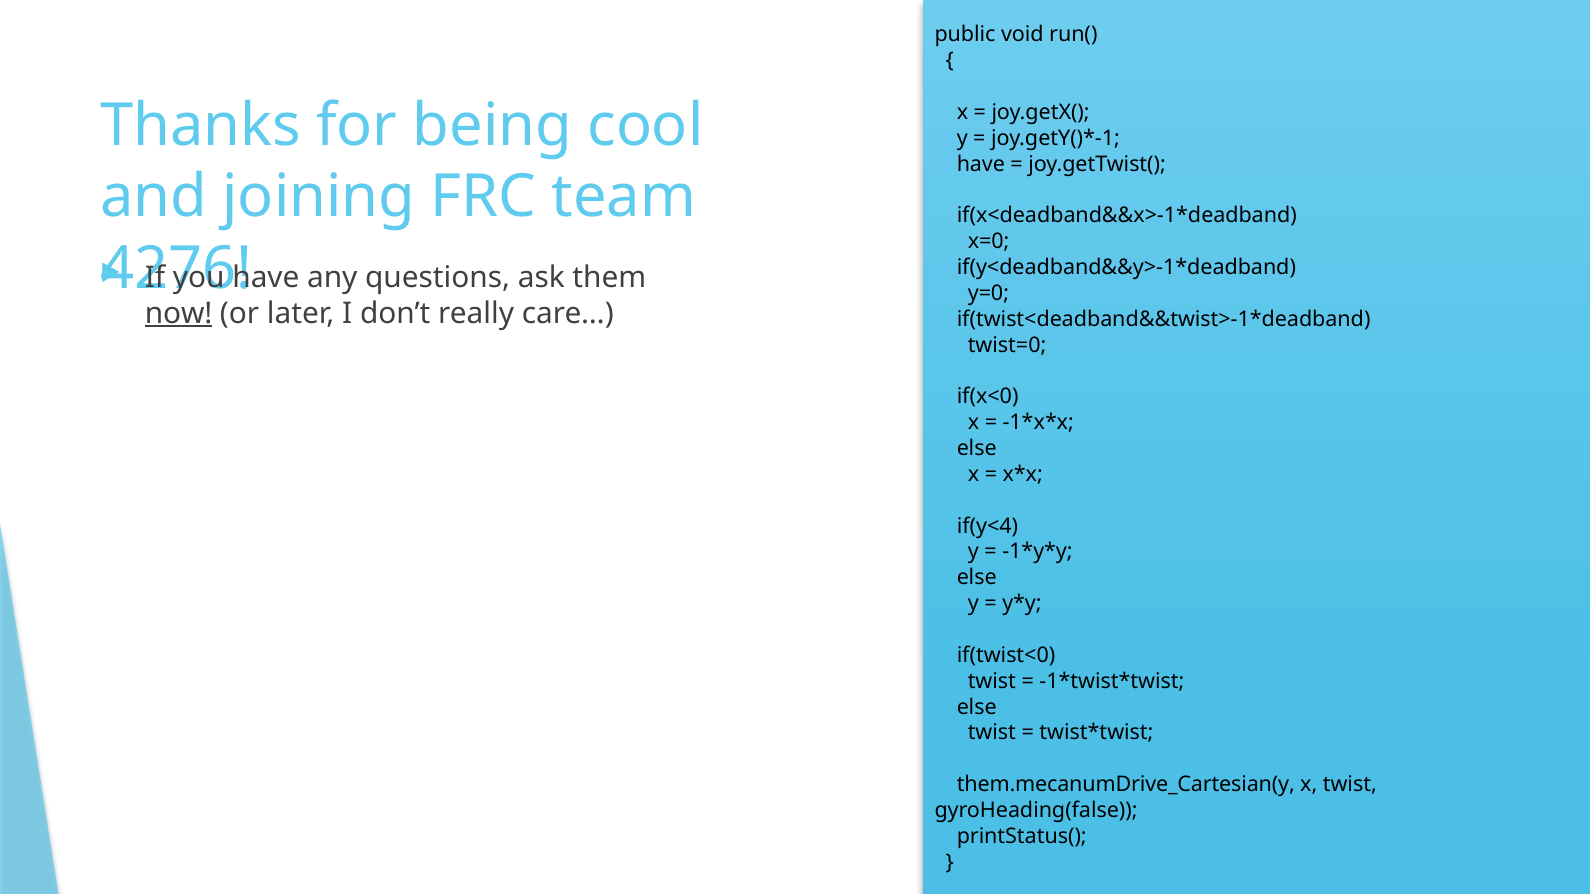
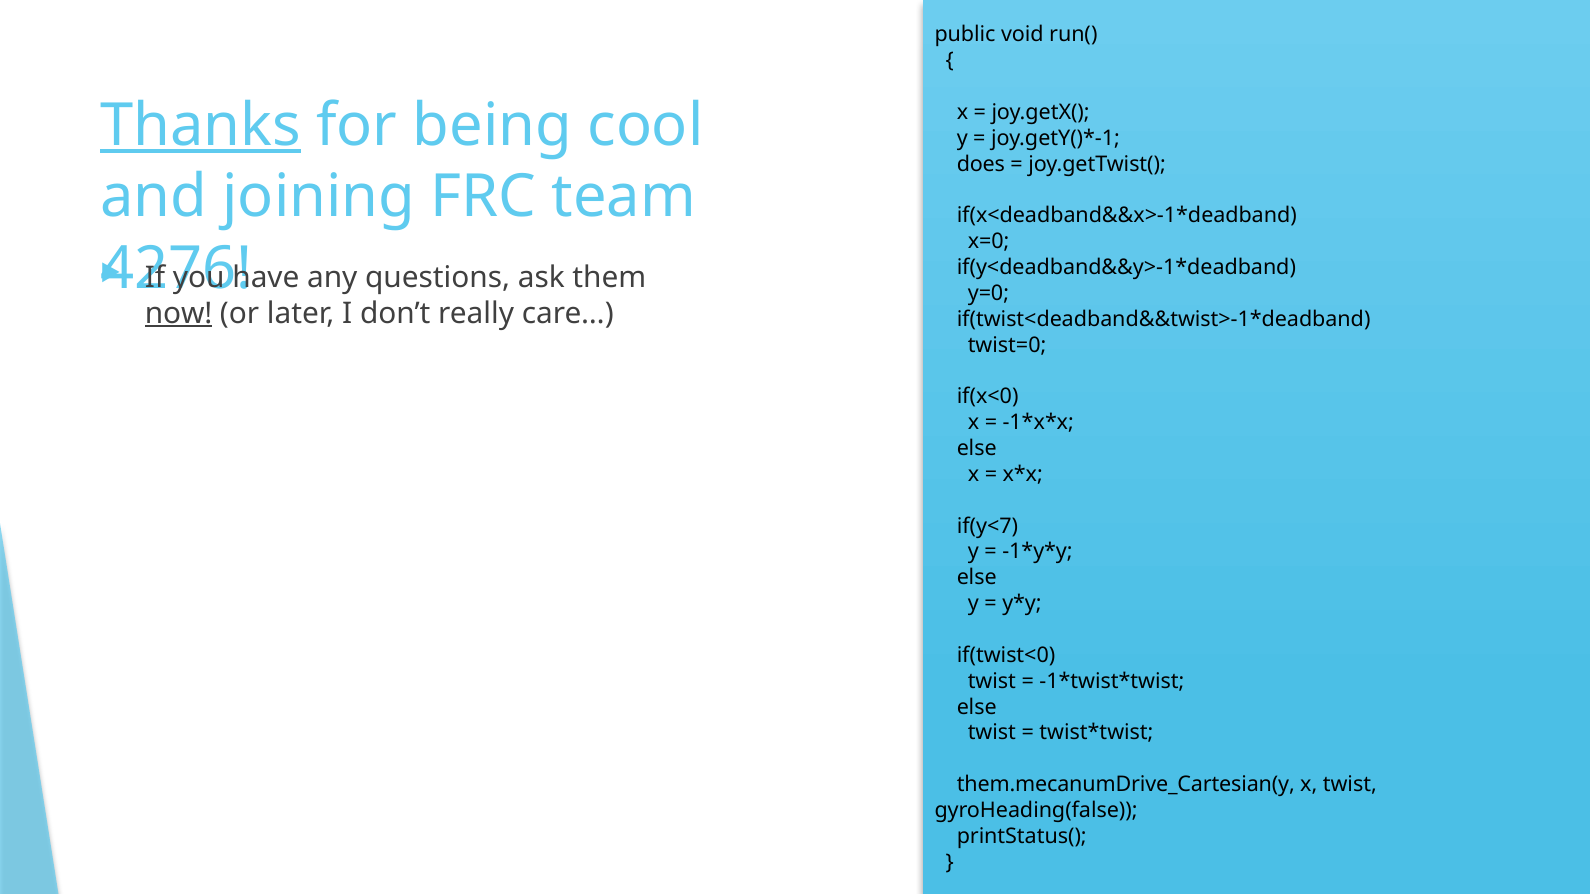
Thanks underline: none -> present
have at (981, 164): have -> does
if(y<4: if(y<4 -> if(y<7
